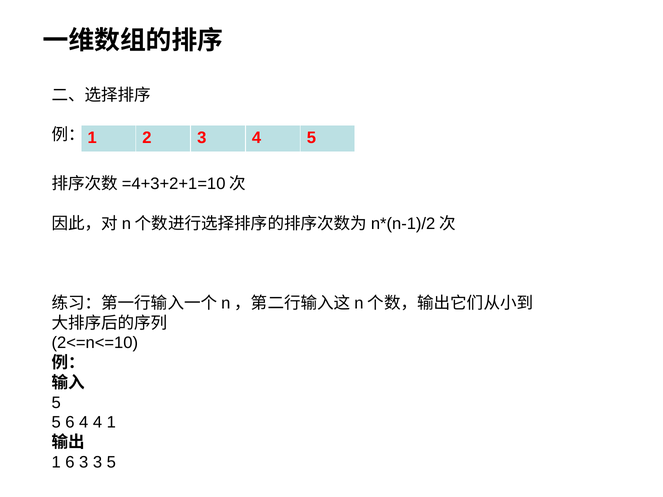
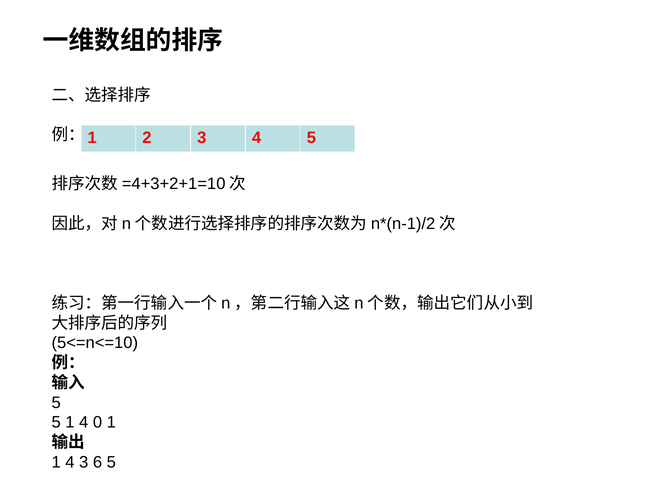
2<=n<=10: 2<=n<=10 -> 5<=n<=10
5 6: 6 -> 1
4 4: 4 -> 0
6 at (70, 462): 6 -> 4
3 3: 3 -> 6
